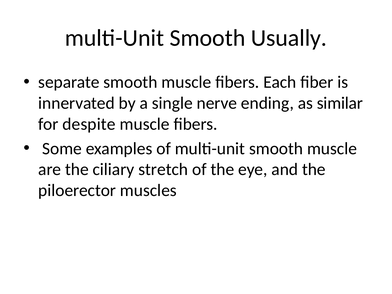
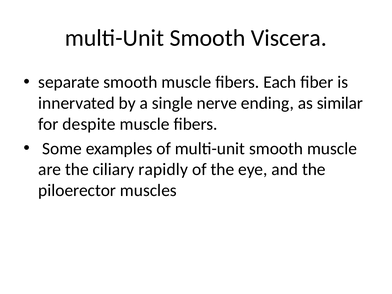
Usually: Usually -> Viscera
stretch: stretch -> rapidly
